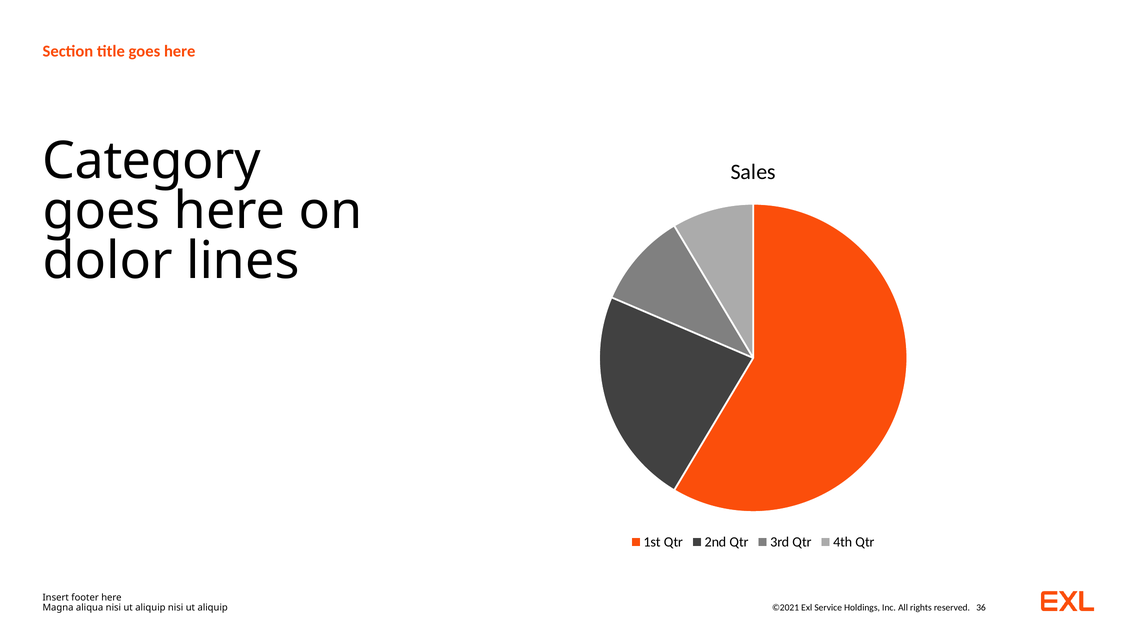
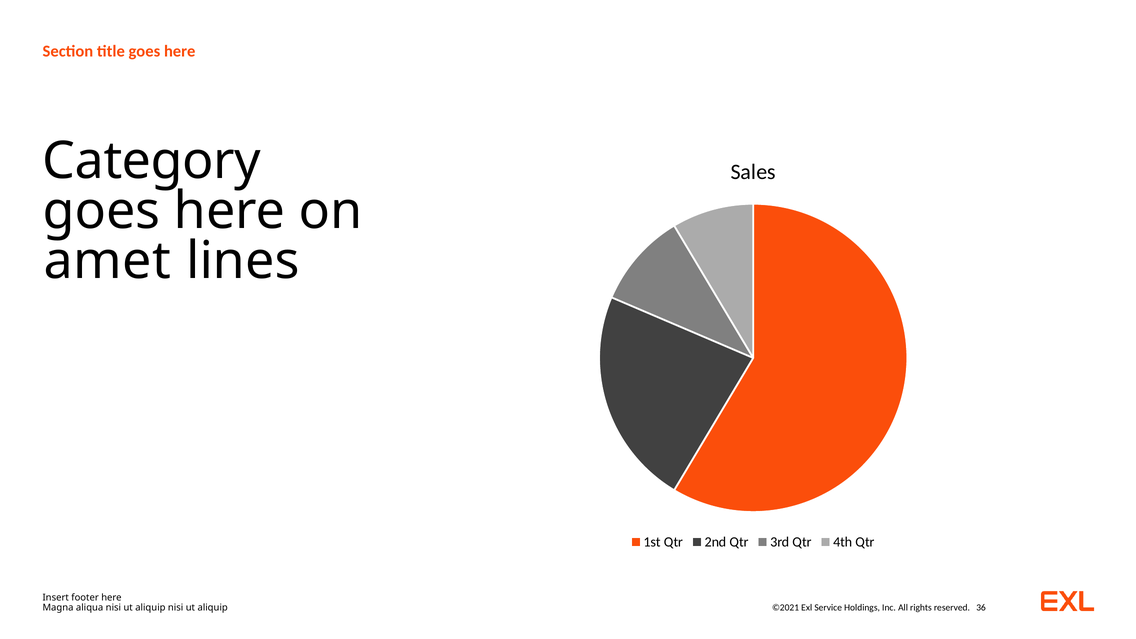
dolor: dolor -> amet
